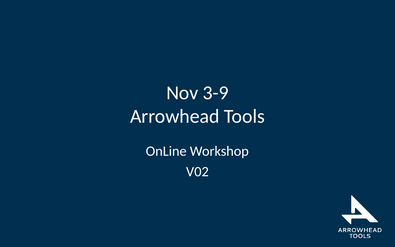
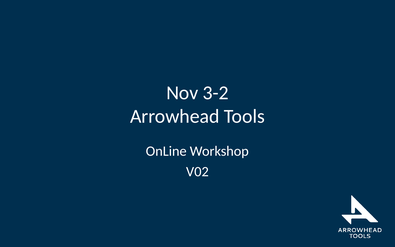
3-9: 3-9 -> 3-2
